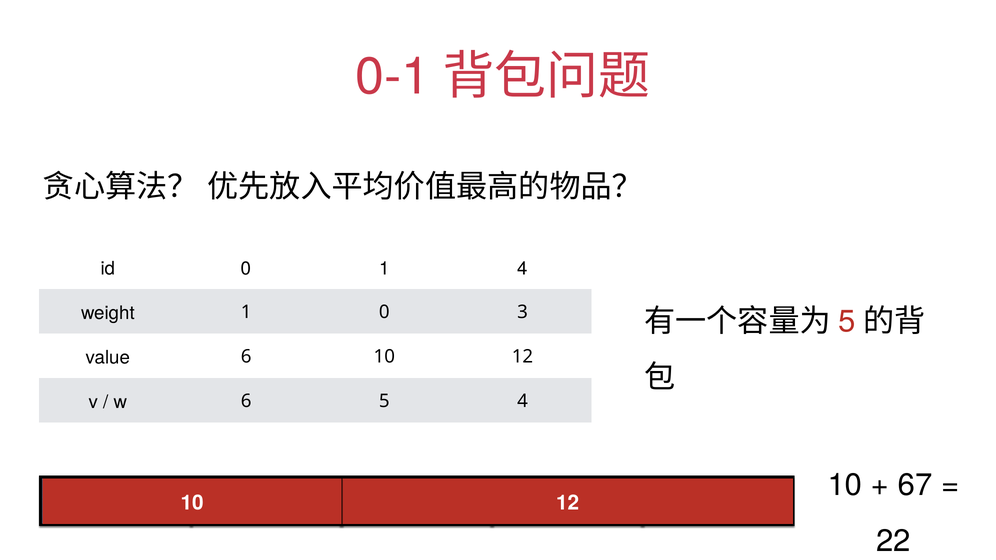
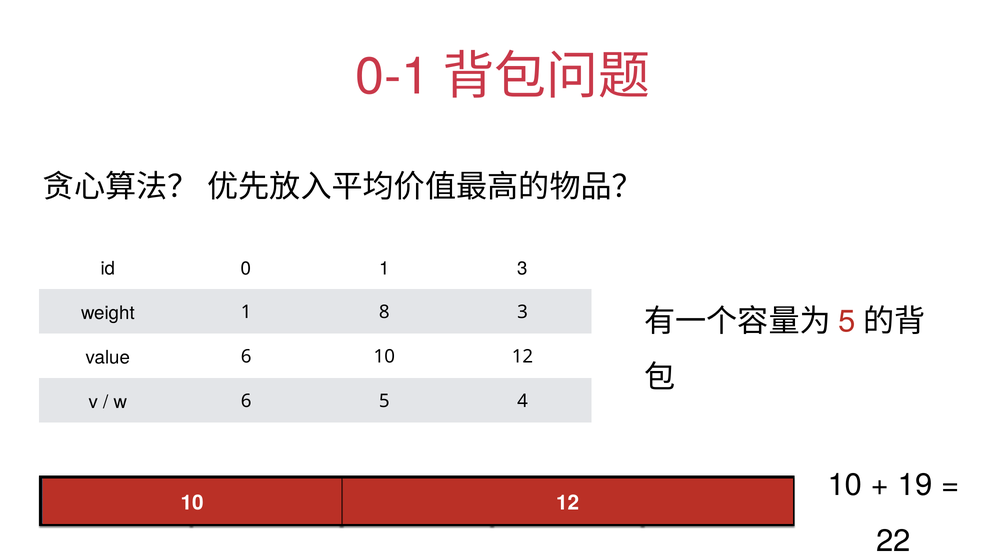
1 4: 4 -> 3
1 0: 0 -> 8
67: 67 -> 19
